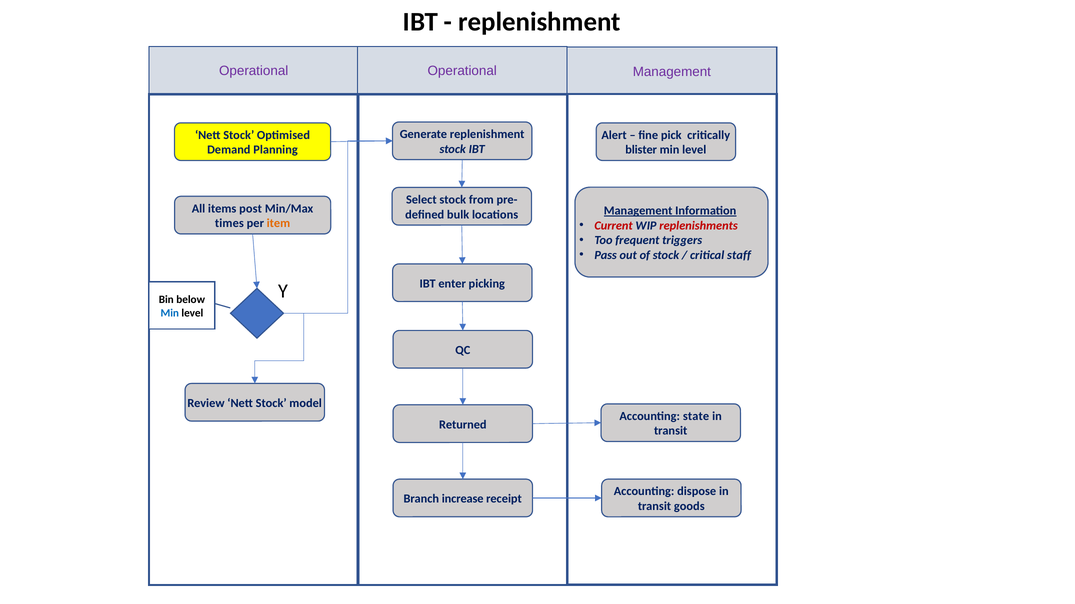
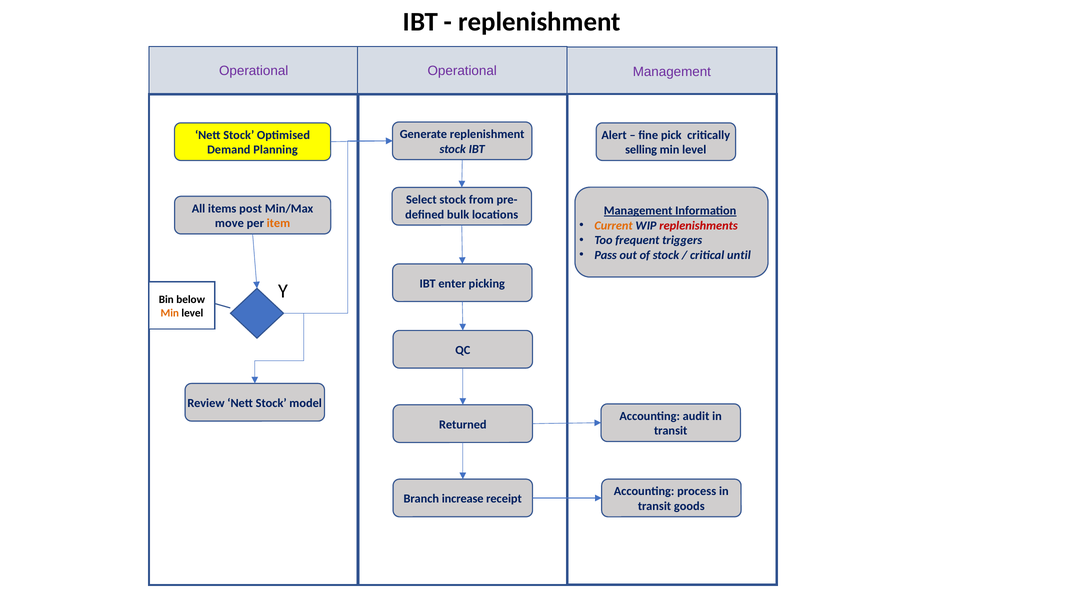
blister: blister -> selling
times: times -> move
Current colour: red -> orange
staff: staff -> until
Min at (170, 313) colour: blue -> orange
state: state -> audit
dispose: dispose -> process
